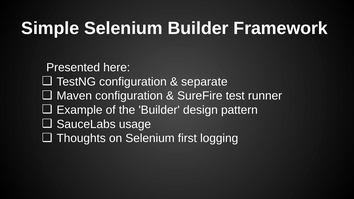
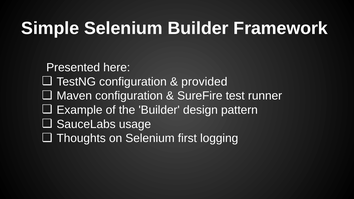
separate: separate -> provided
